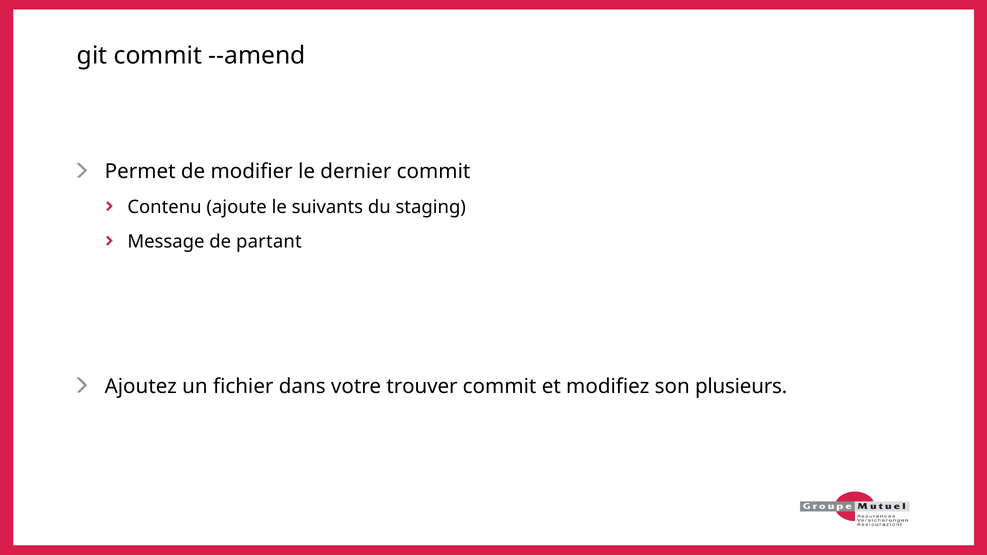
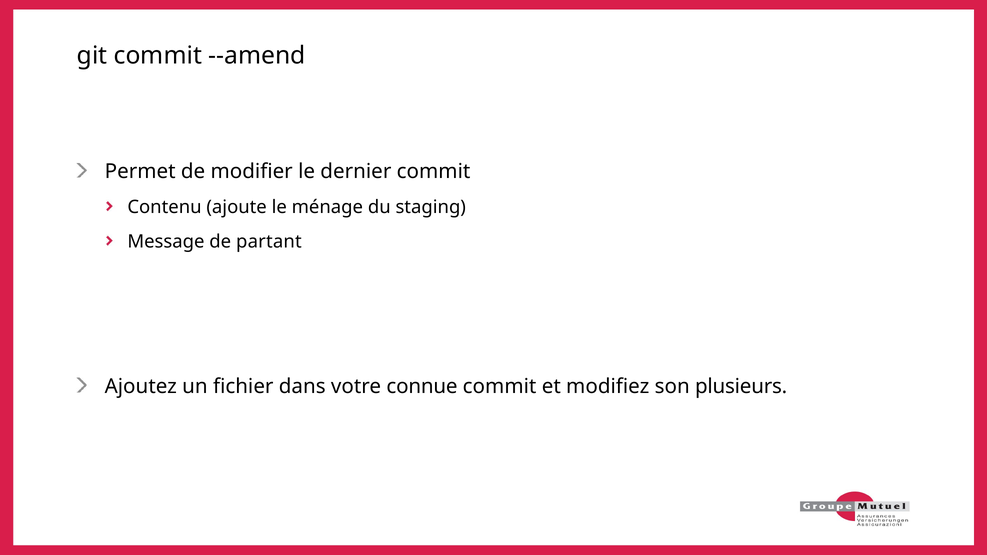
suivants: suivants -> ménage
trouver: trouver -> connue
